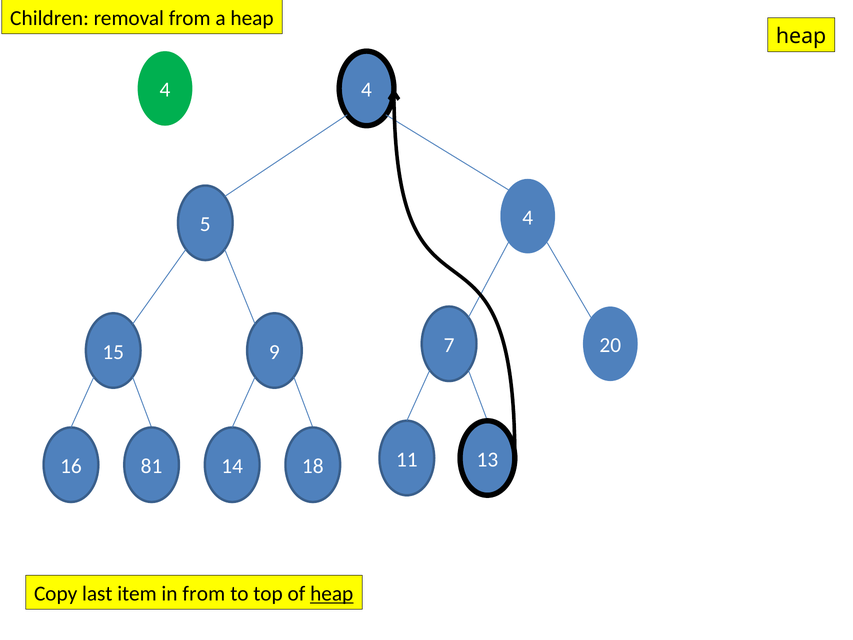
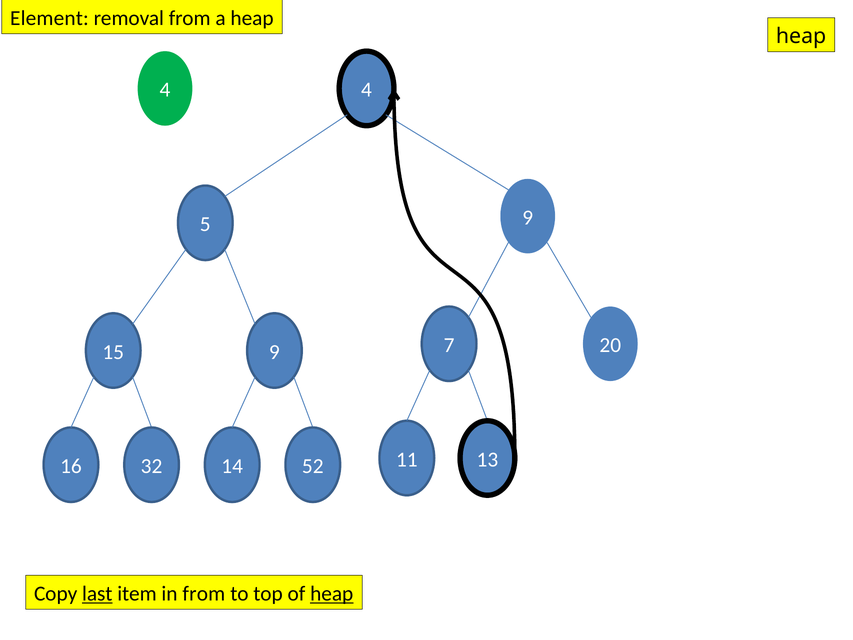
Children: Children -> Element
5 4: 4 -> 9
81: 81 -> 32
18: 18 -> 52
last underline: none -> present
